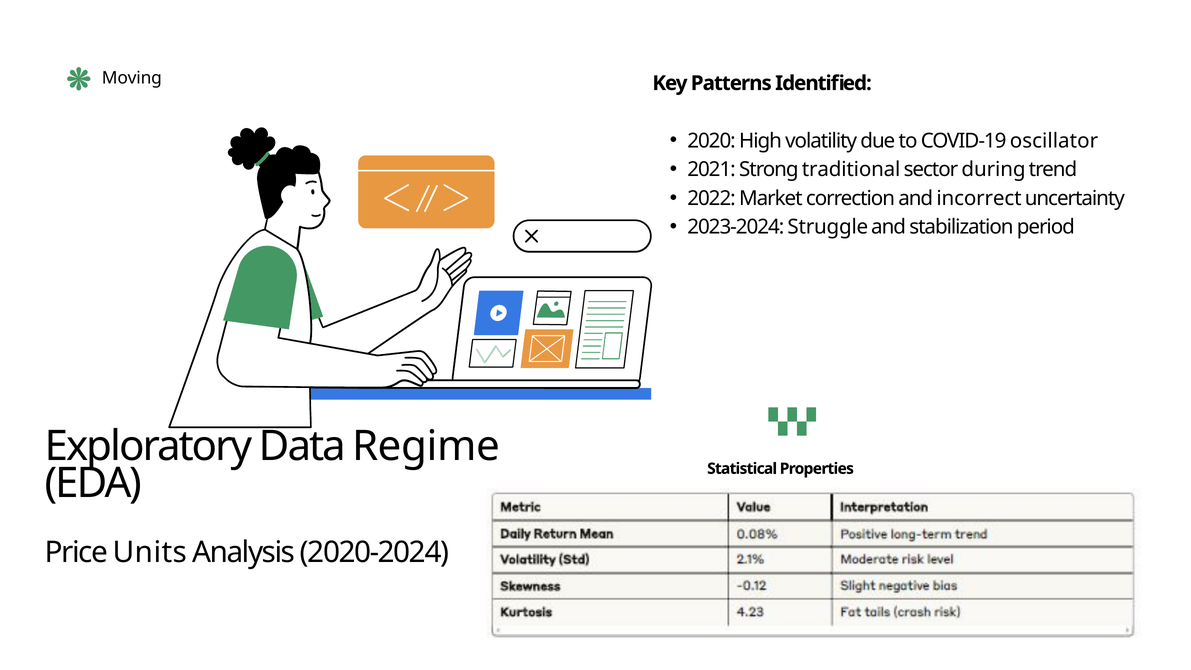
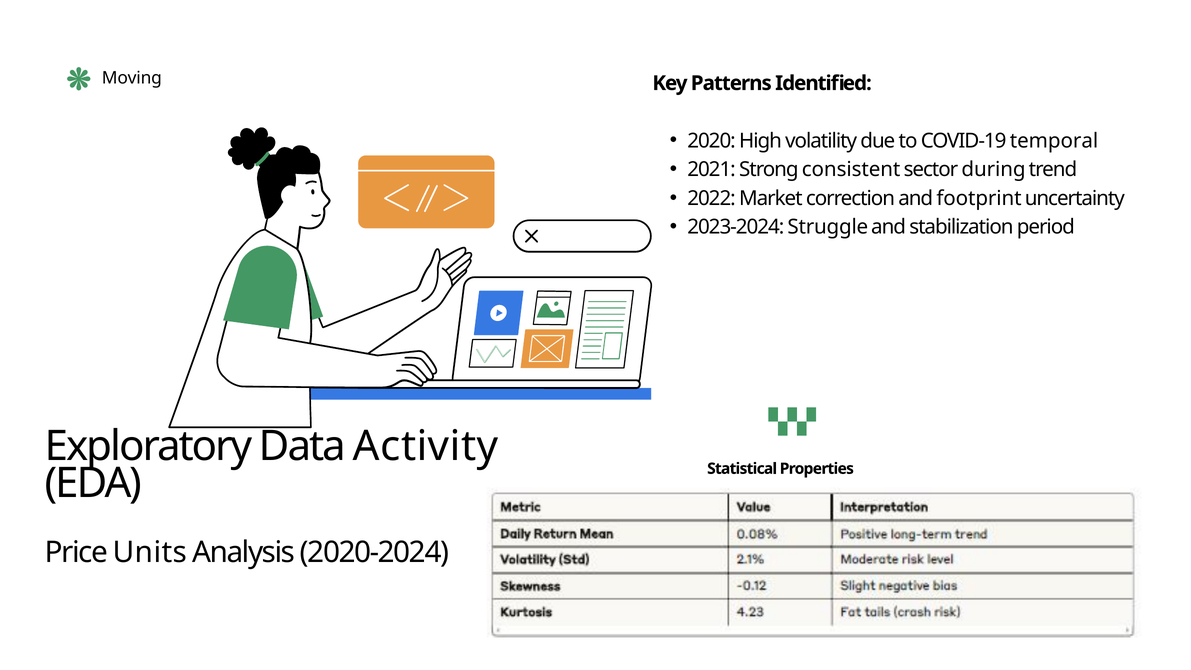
oscillator: oscillator -> temporal
traditional: traditional -> consistent
incorrect: incorrect -> footprint
Regime: Regime -> Activity
